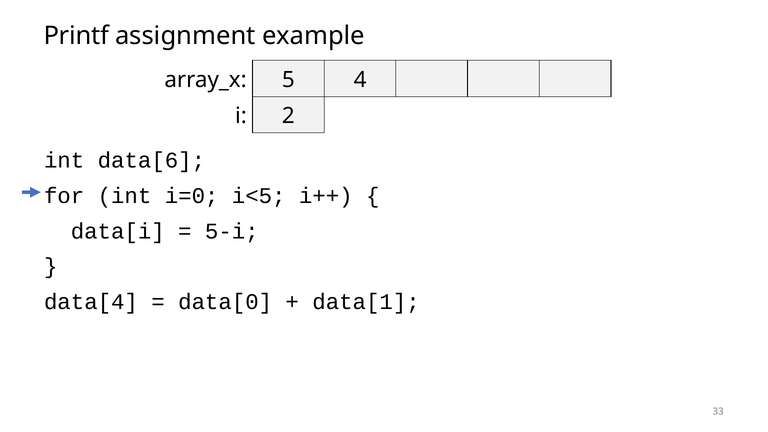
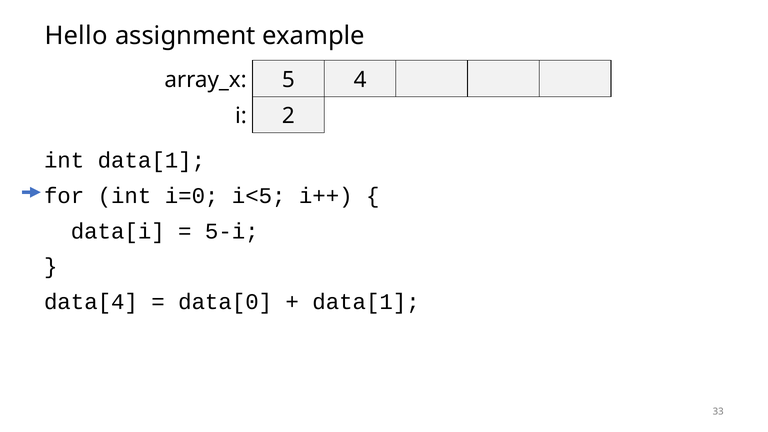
Printf: Printf -> Hello
int data[6: data[6 -> data[1
